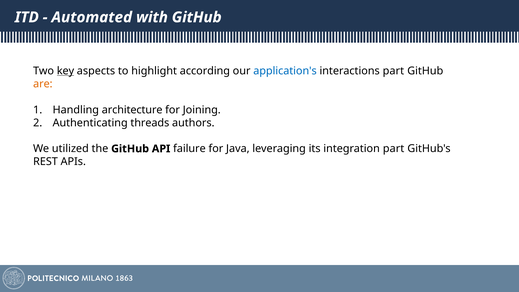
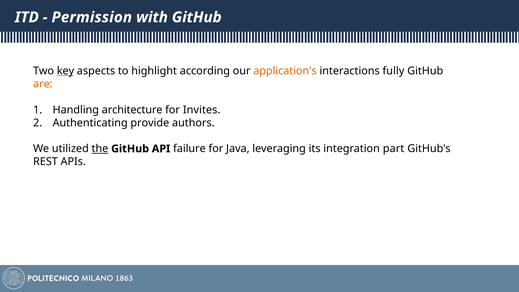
Automated: Automated -> Permission
application's colour: blue -> orange
interactions part: part -> fully
Joining: Joining -> Invites
threads: threads -> provide
the underline: none -> present
